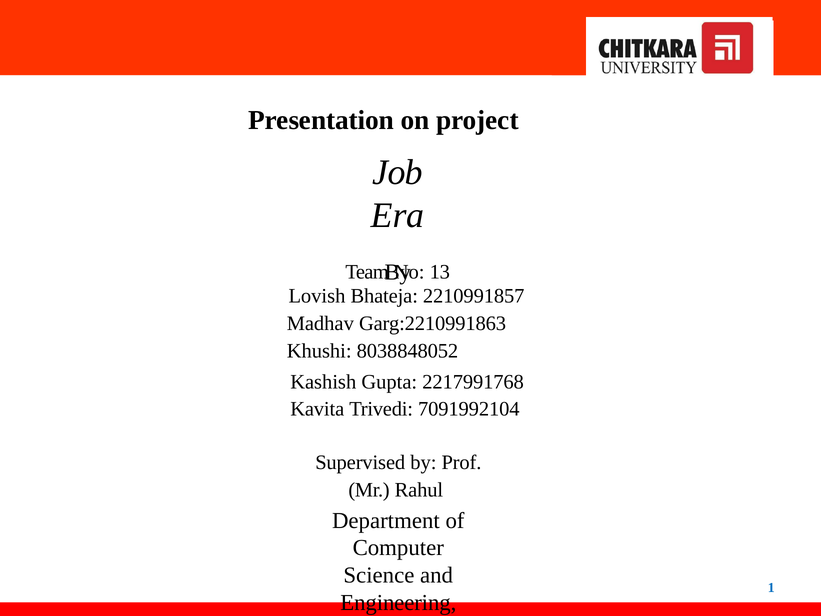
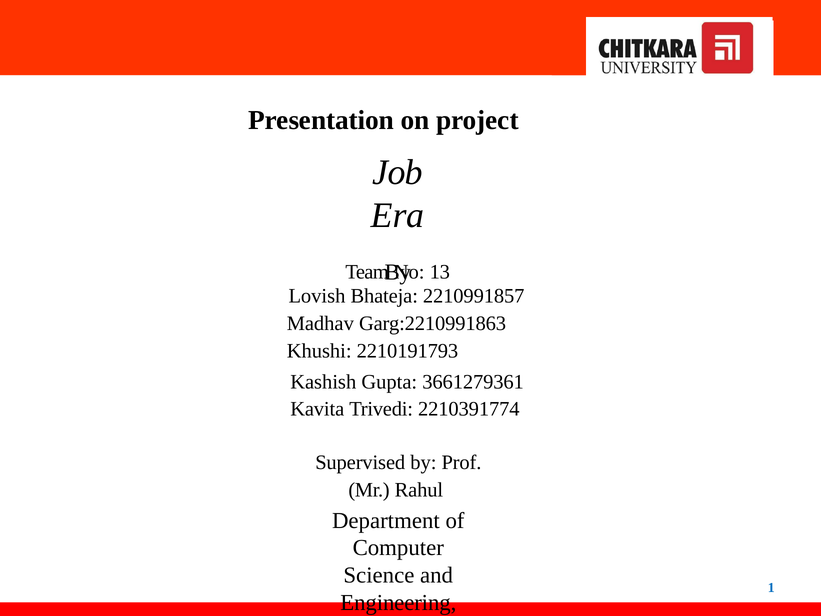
8038848052: 8038848052 -> 2210191793
2217991768: 2217991768 -> 3661279361
7091992104: 7091992104 -> 2210391774
